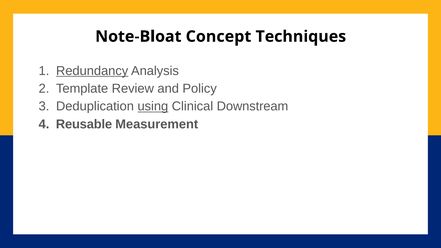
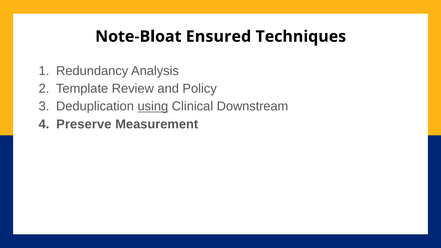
Concept: Concept -> Ensured
Redundancy underline: present -> none
Reusable: Reusable -> Preserve
